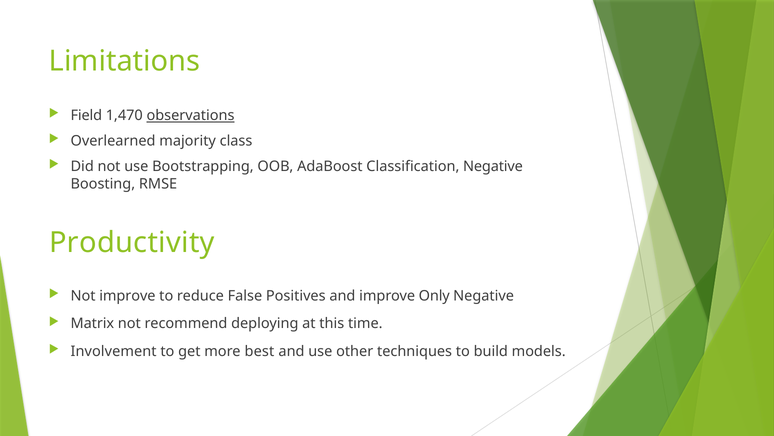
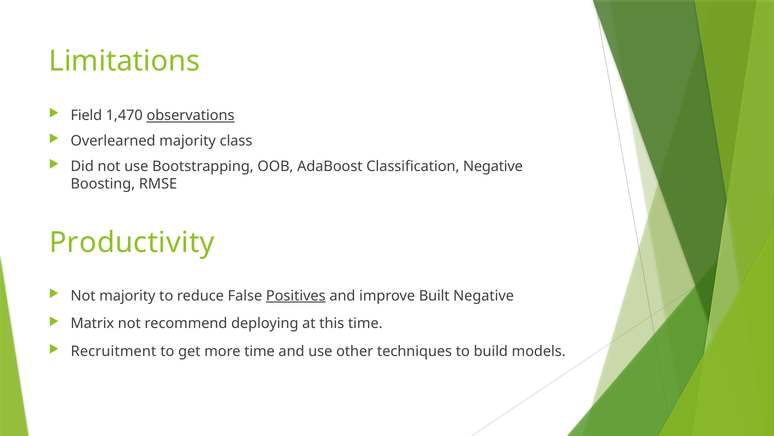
Not improve: improve -> majority
Positives underline: none -> present
Only: Only -> Built
Involvement: Involvement -> Recruitment
more best: best -> time
